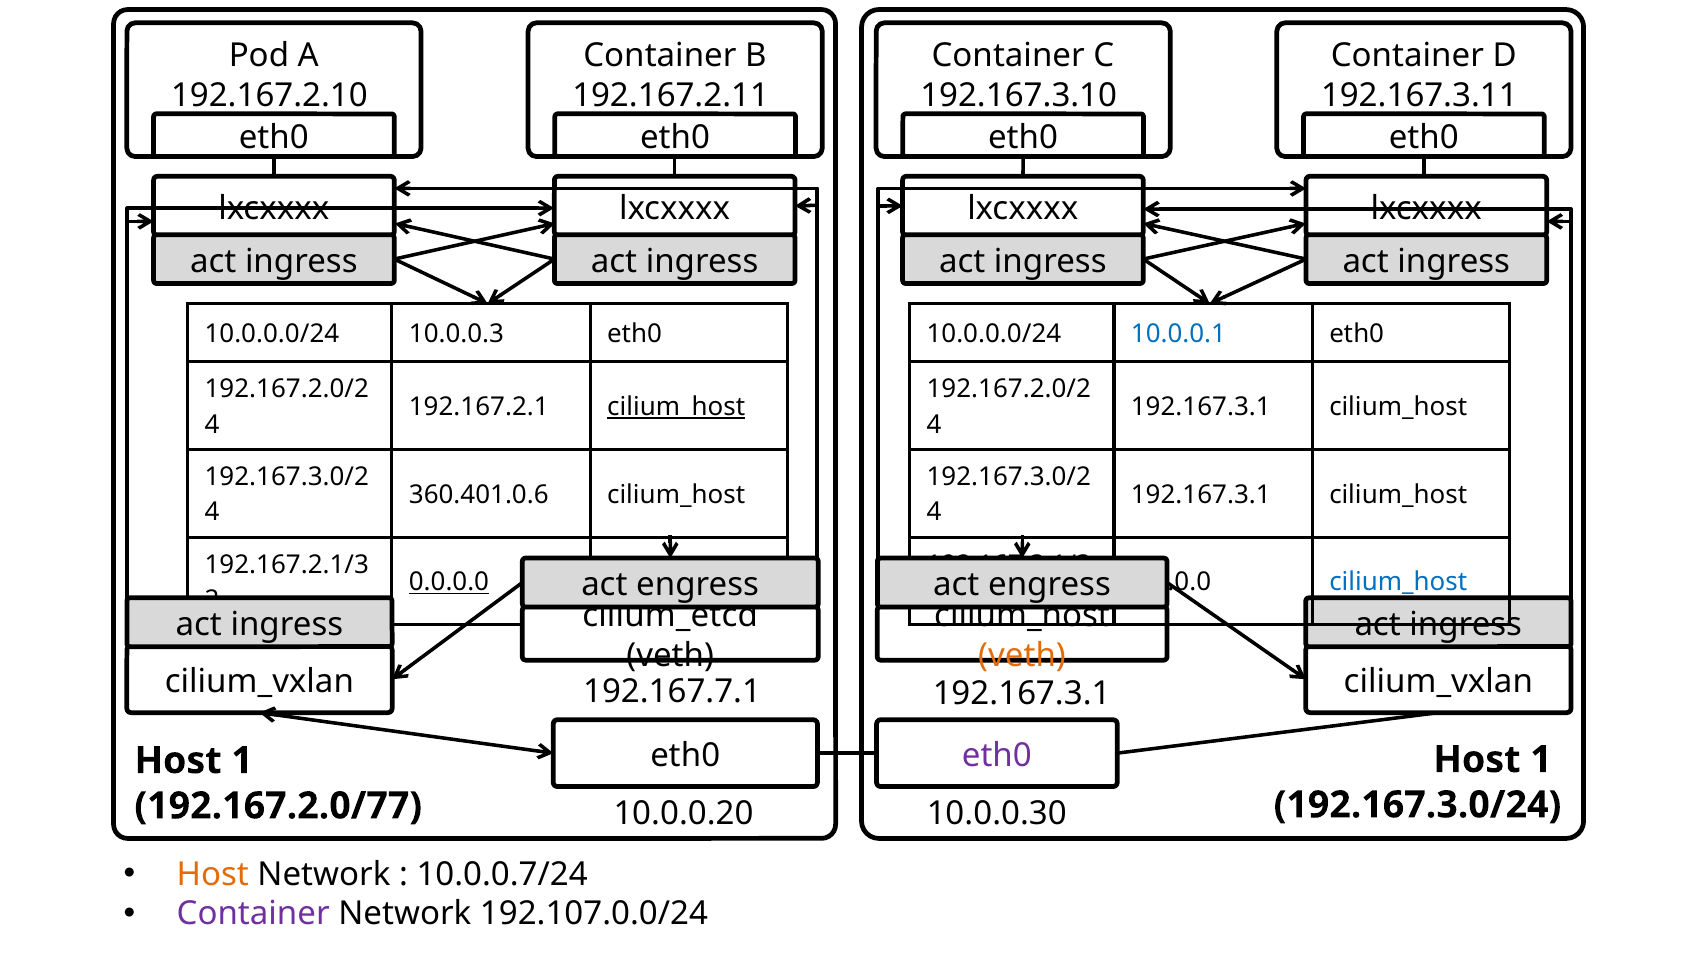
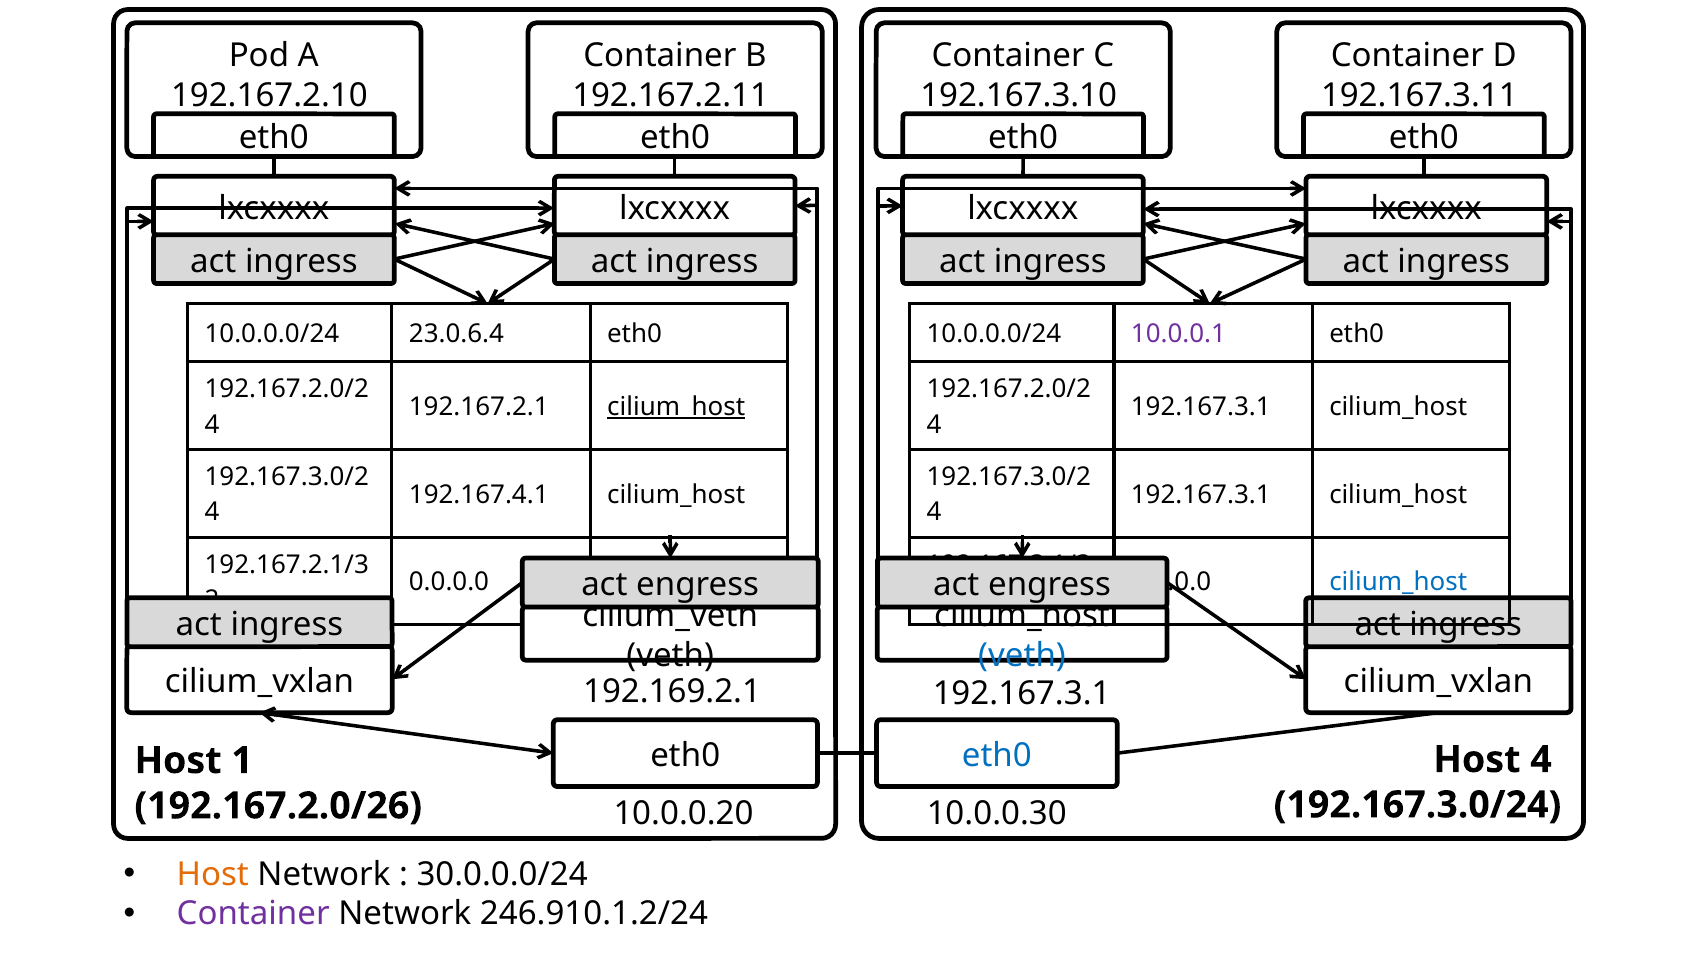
10.0.0.3: 10.0.0.3 -> 23.0.6.4
10.0.0.1 colour: blue -> purple
360.401.0.6: 360.401.0.6 -> 192.167.4.1
0.0.0.0 at (449, 583) underline: present -> none
cilium_etcd: cilium_etcd -> cilium_veth
veth at (1022, 656) colour: orange -> blue
192.167.7.1: 192.167.7.1 -> 192.169.2.1
eth0 at (997, 756) colour: purple -> blue
eth0 Host 1: 1 -> 4
192.167.2.0/77: 192.167.2.0/77 -> 192.167.2.0/26
10.0.0.7/24: 10.0.0.7/24 -> 30.0.0.0/24
192.107.0.0/24: 192.107.0.0/24 -> 246.910.1.2/24
